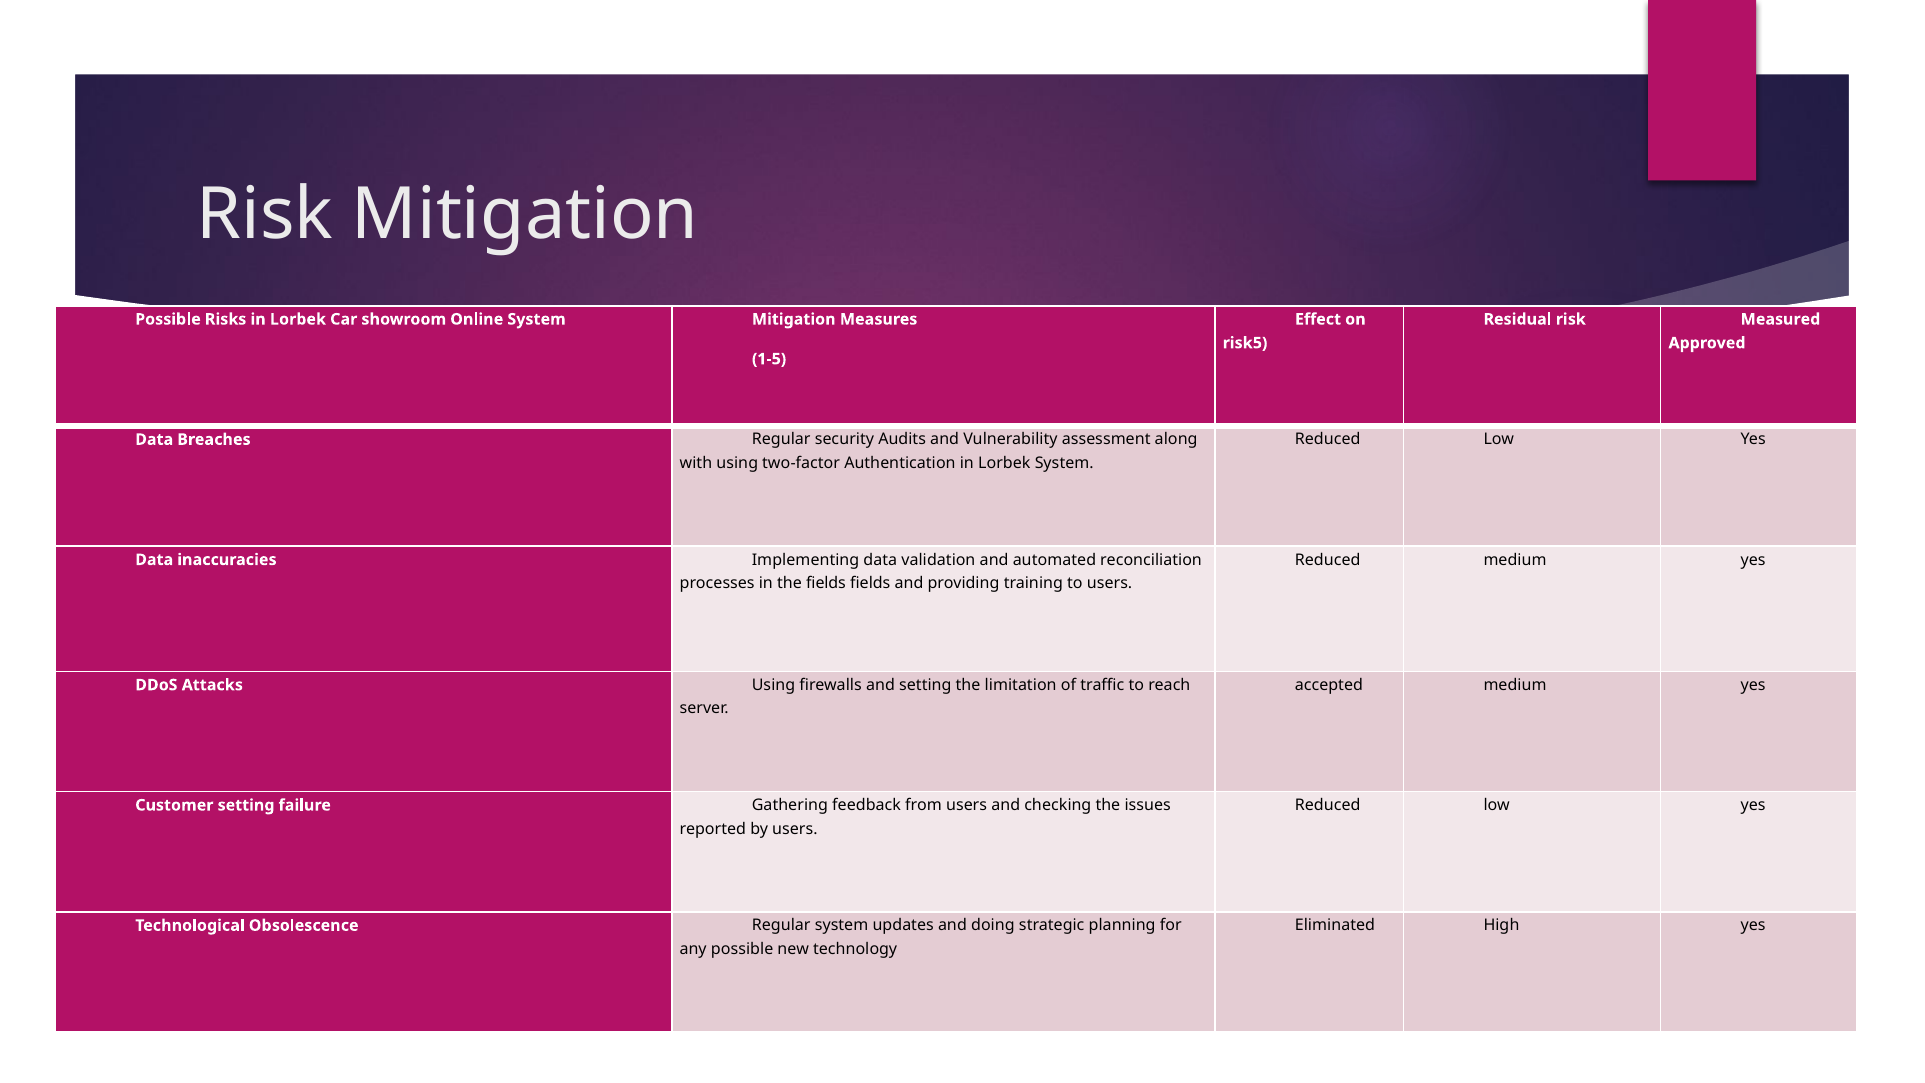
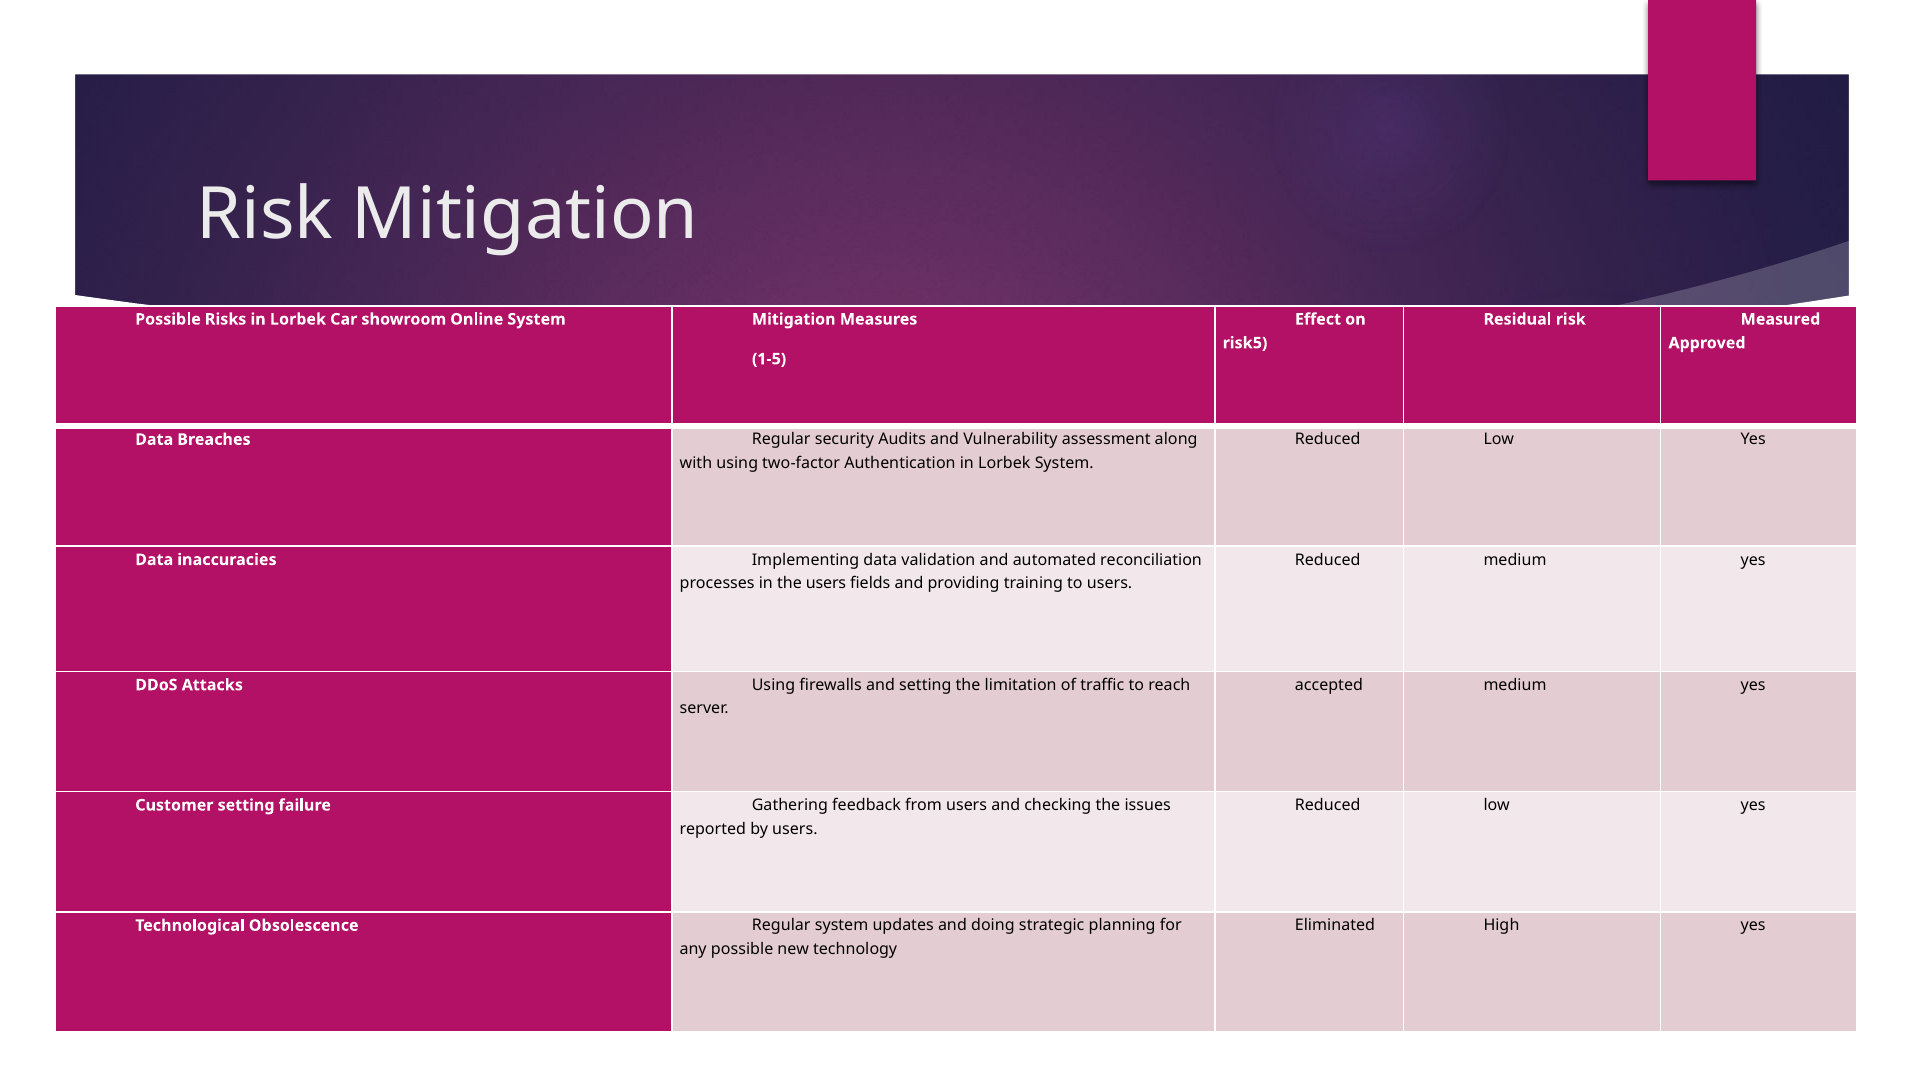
the fields: fields -> users
